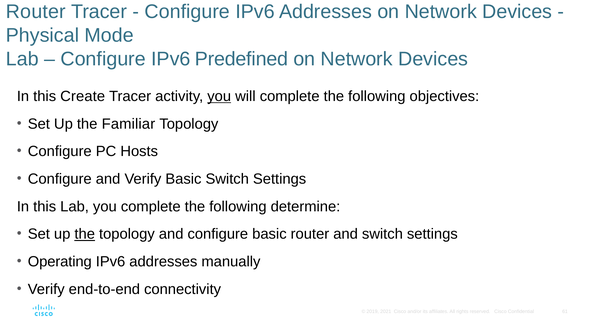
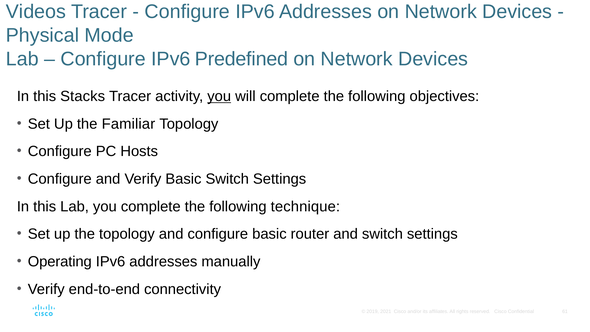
Router at (36, 12): Router -> Videos
Create: Create -> Stacks
determine: determine -> technique
the at (85, 234) underline: present -> none
